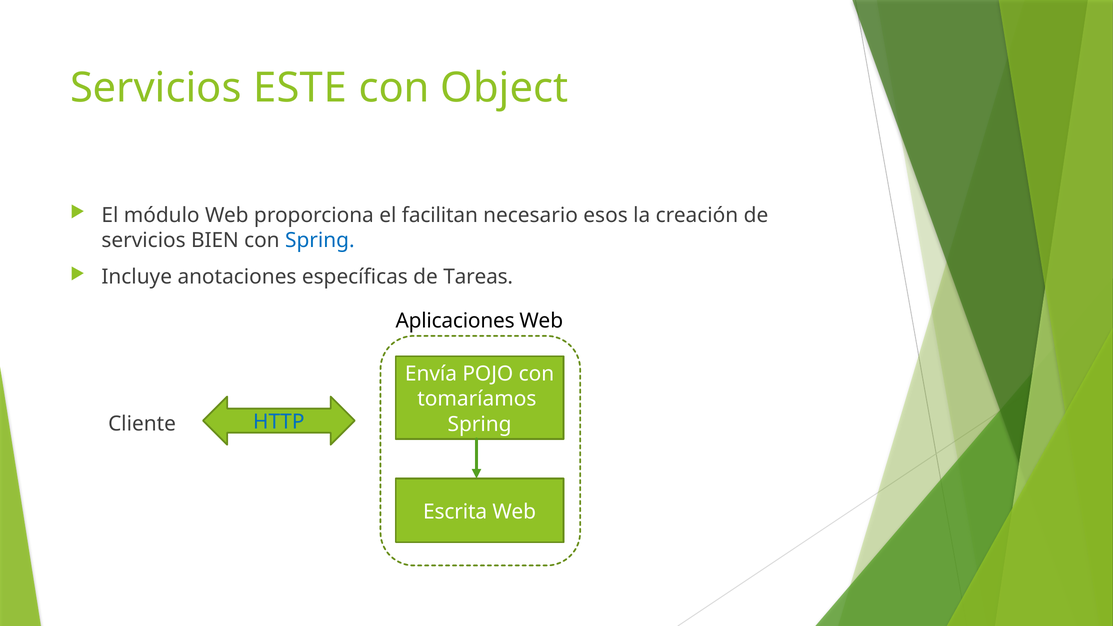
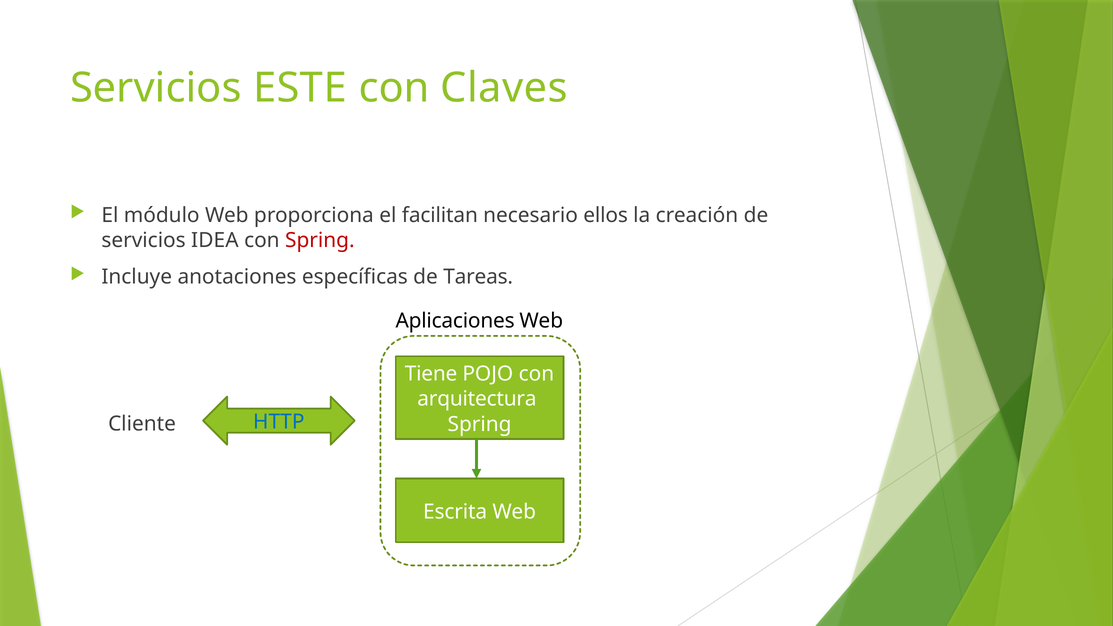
Object: Object -> Claves
esos: esos -> ellos
BIEN: BIEN -> IDEA
Spring at (320, 240) colour: blue -> red
Envía: Envía -> Tiene
tomaríamos: tomaríamos -> arquitectura
